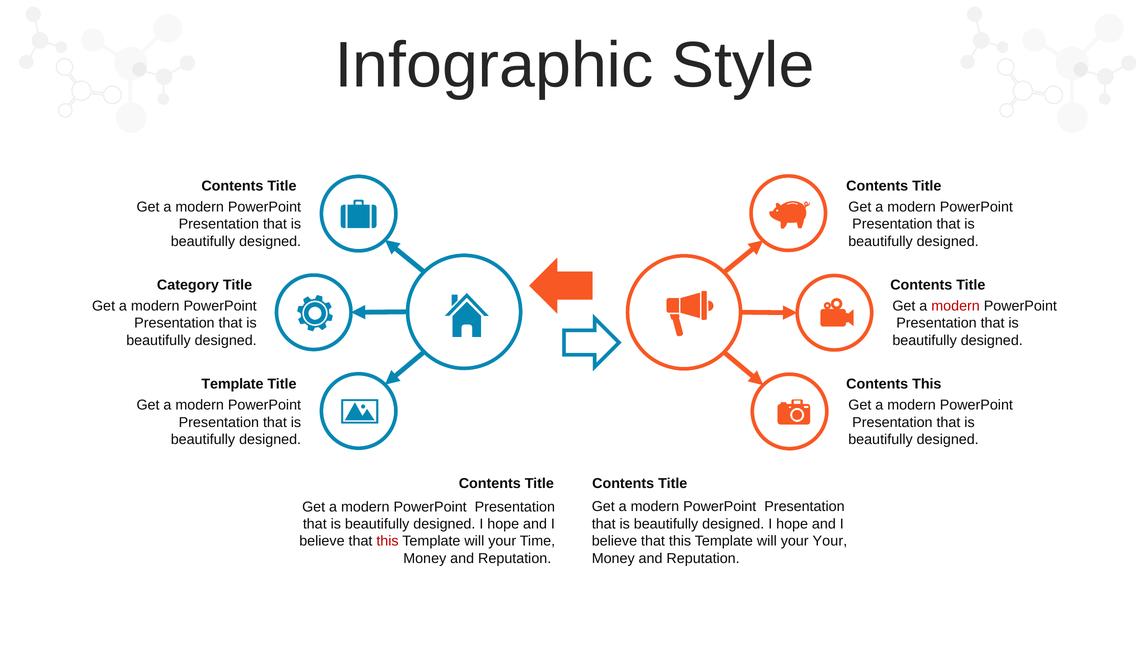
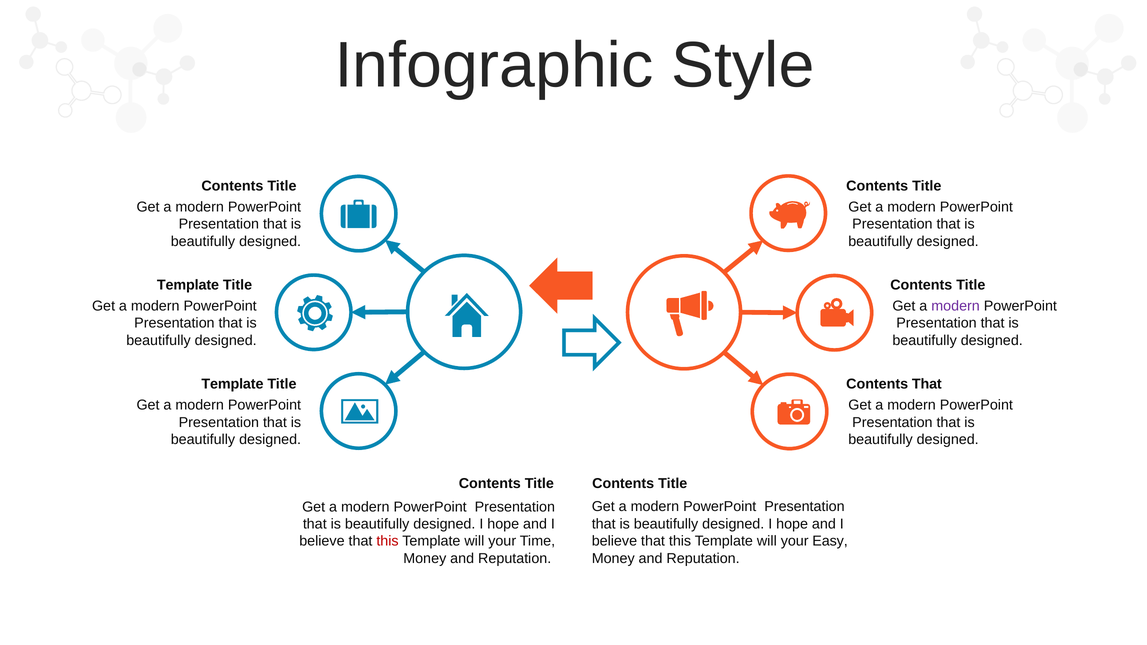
Category at (188, 285): Category -> Template
modern at (956, 306) colour: red -> purple
Contents This: This -> That
your Your: Your -> Easy
